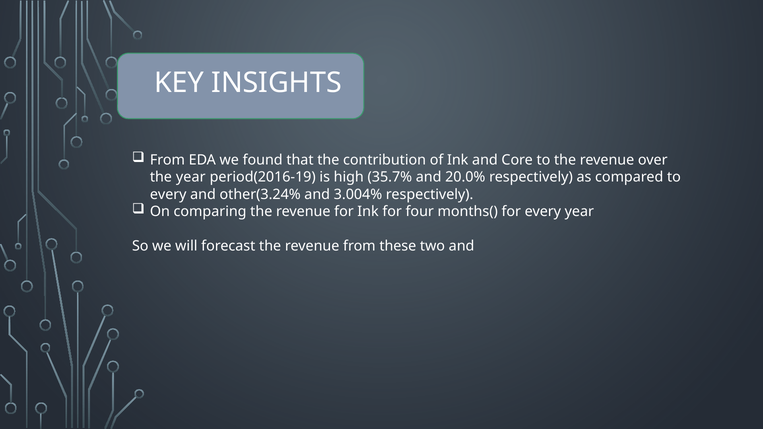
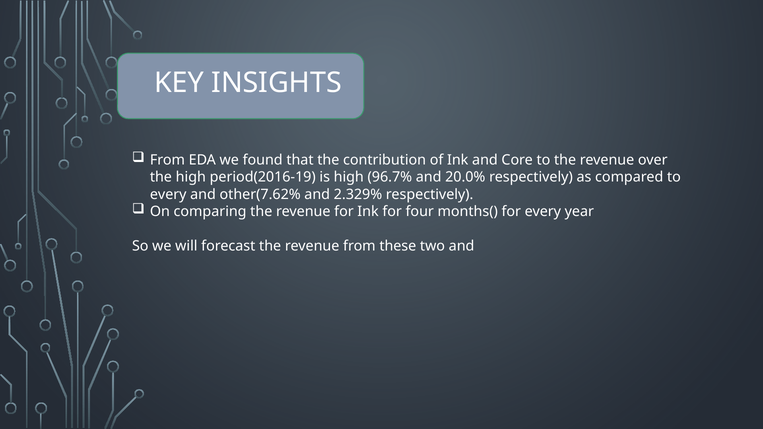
the year: year -> high
35.7%: 35.7% -> 96.7%
other(3.24%: other(3.24% -> other(7.62%
3.004%: 3.004% -> 2.329%
